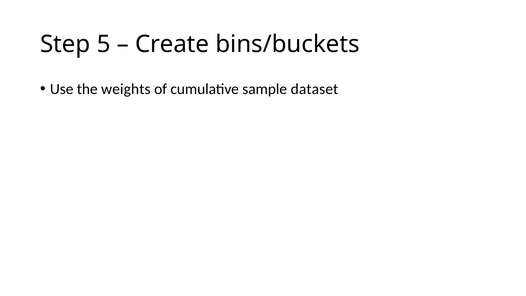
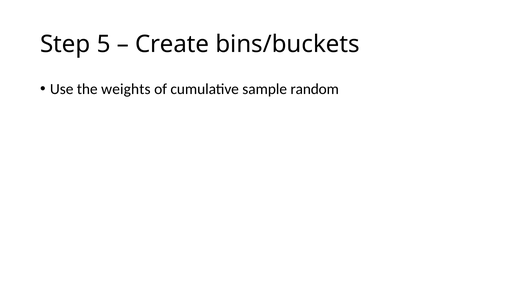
dataset: dataset -> random
